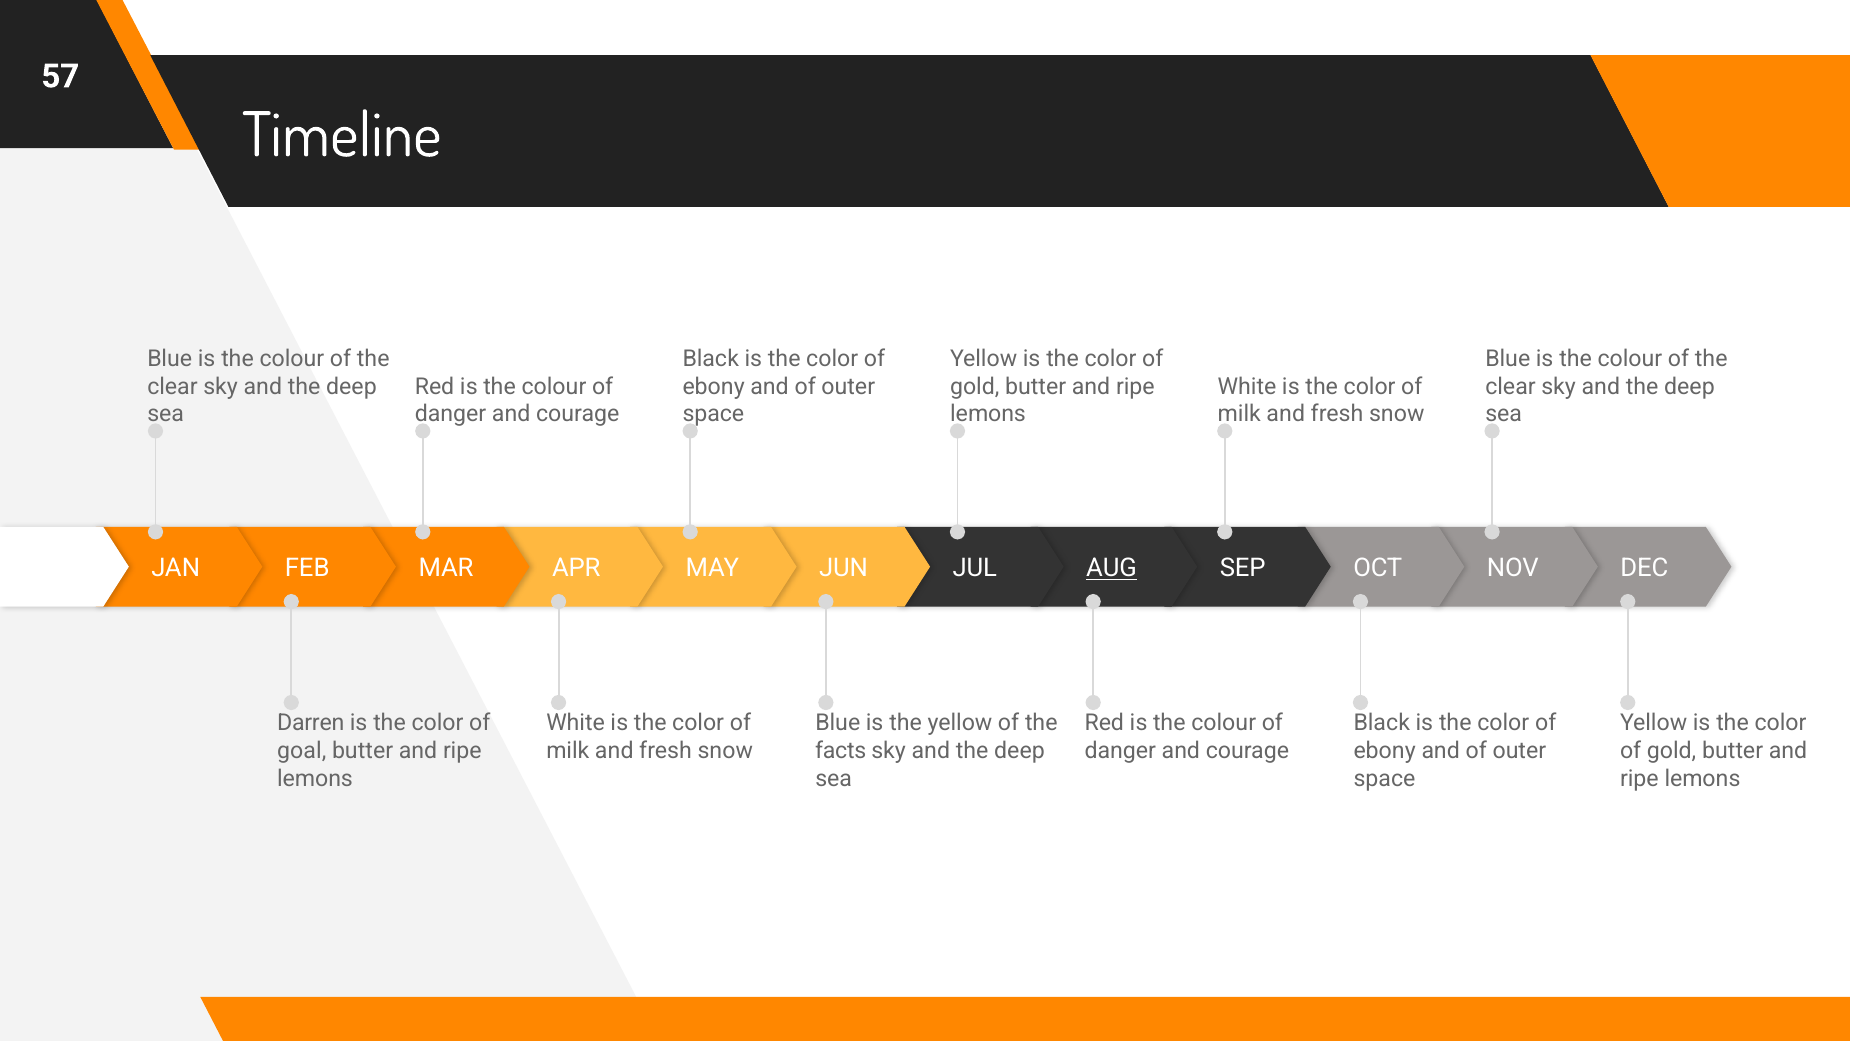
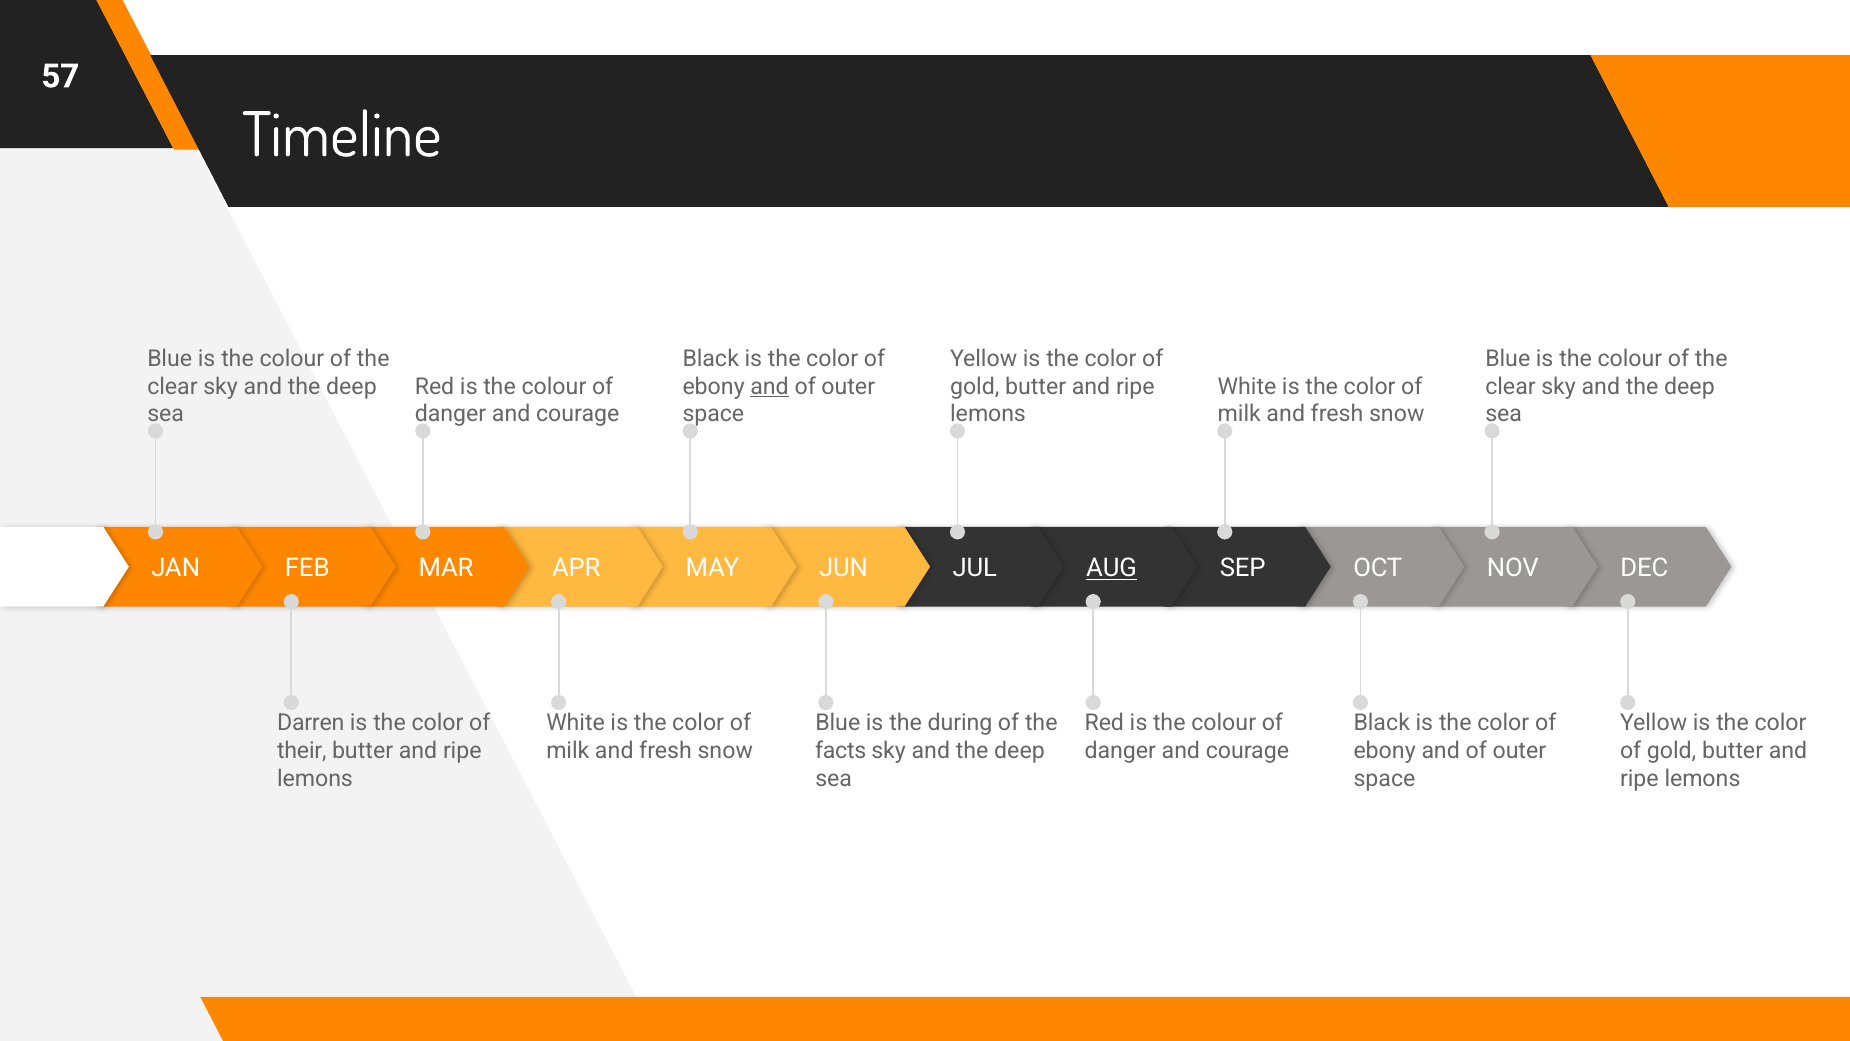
and at (770, 386) underline: none -> present
the yellow: yellow -> during
goal: goal -> their
